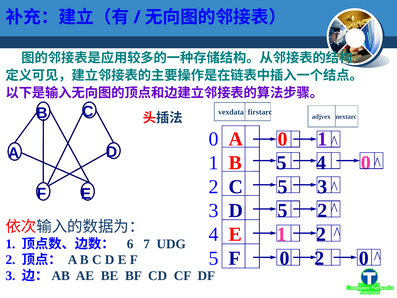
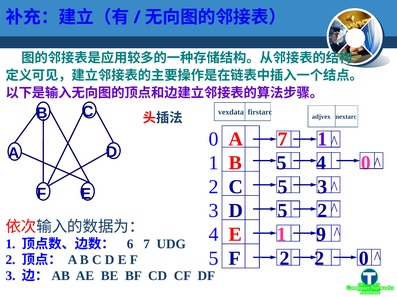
A 0: 0 -> 7
1 2: 2 -> 9
F 0: 0 -> 2
